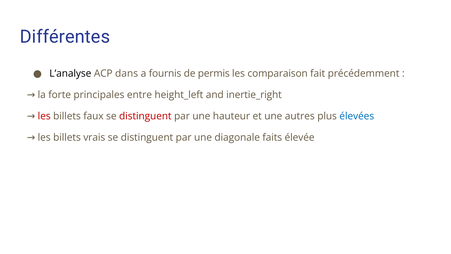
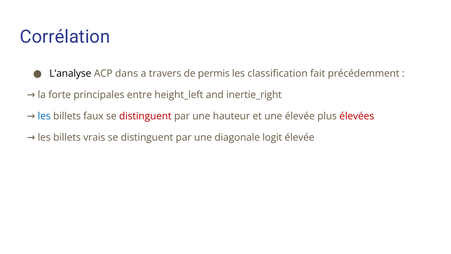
Différentes: Différentes -> Corrélation
fournis: fournis -> travers
comparaison: comparaison -> classification
les at (44, 116) colour: red -> blue
une autres: autres -> élevée
élevées colour: blue -> red
faits: faits -> logit
